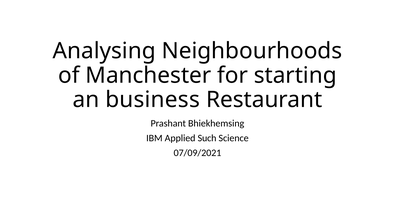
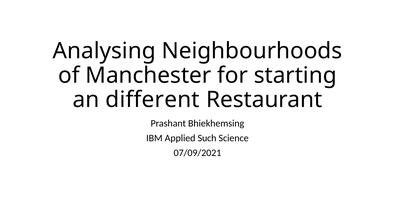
business: business -> different
